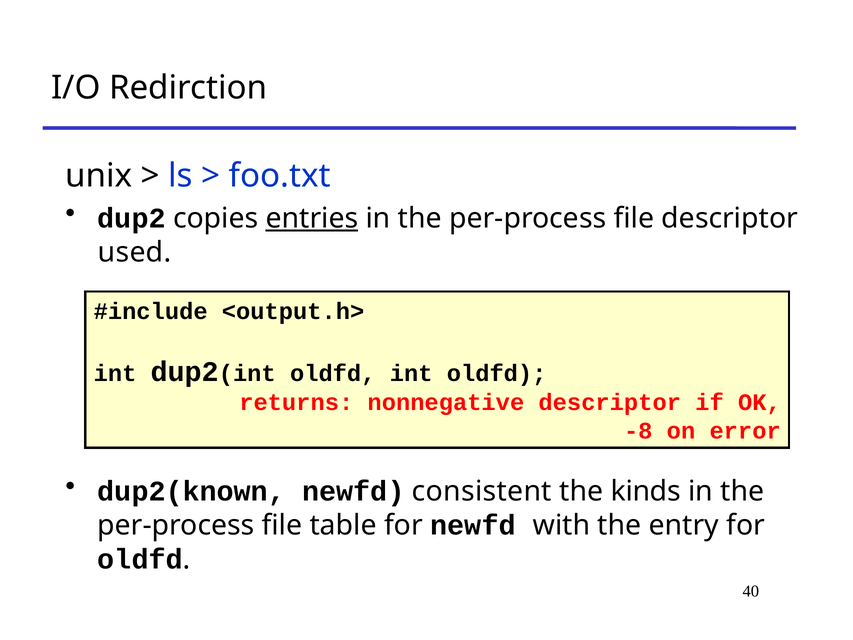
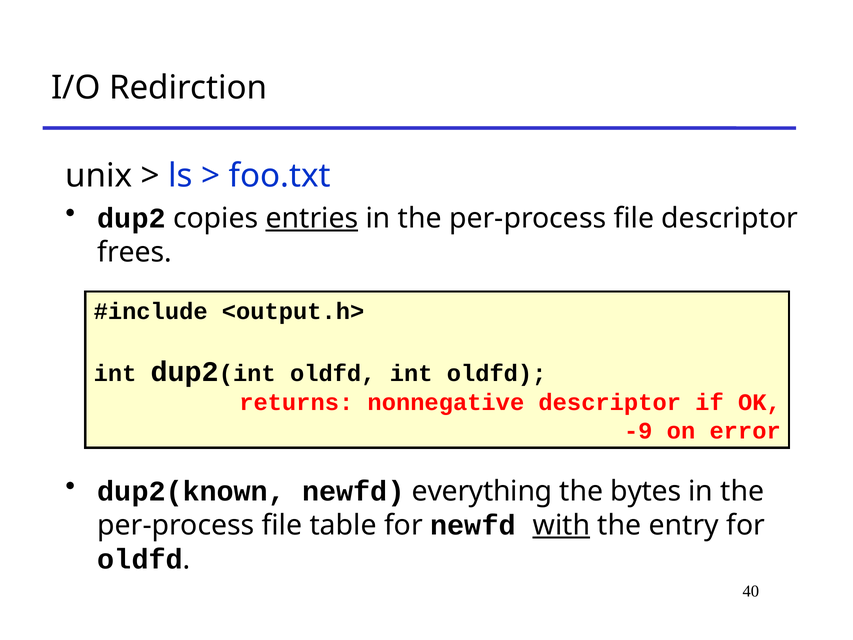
used: used -> frees
-8: -8 -> -9
consistent: consistent -> everything
kinds: kinds -> bytes
with underline: none -> present
